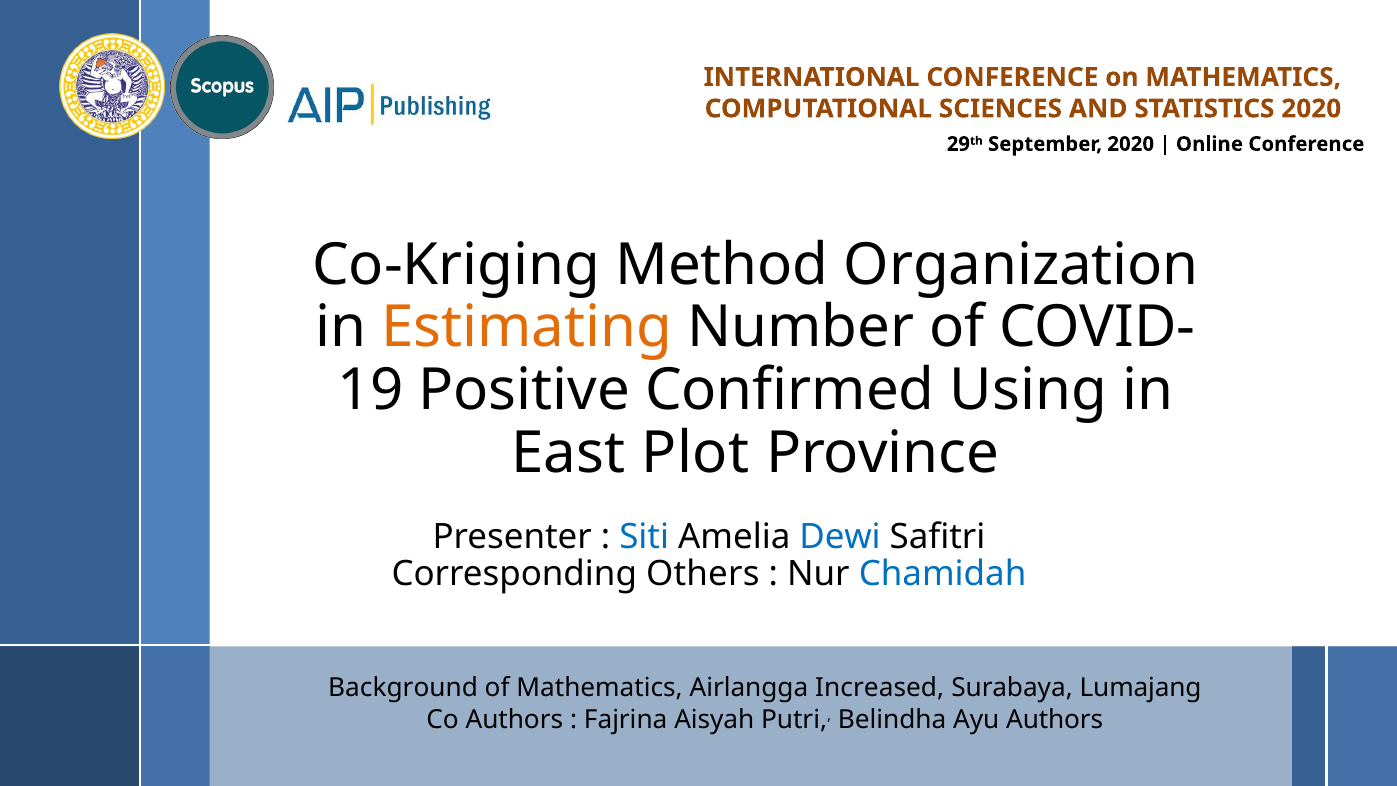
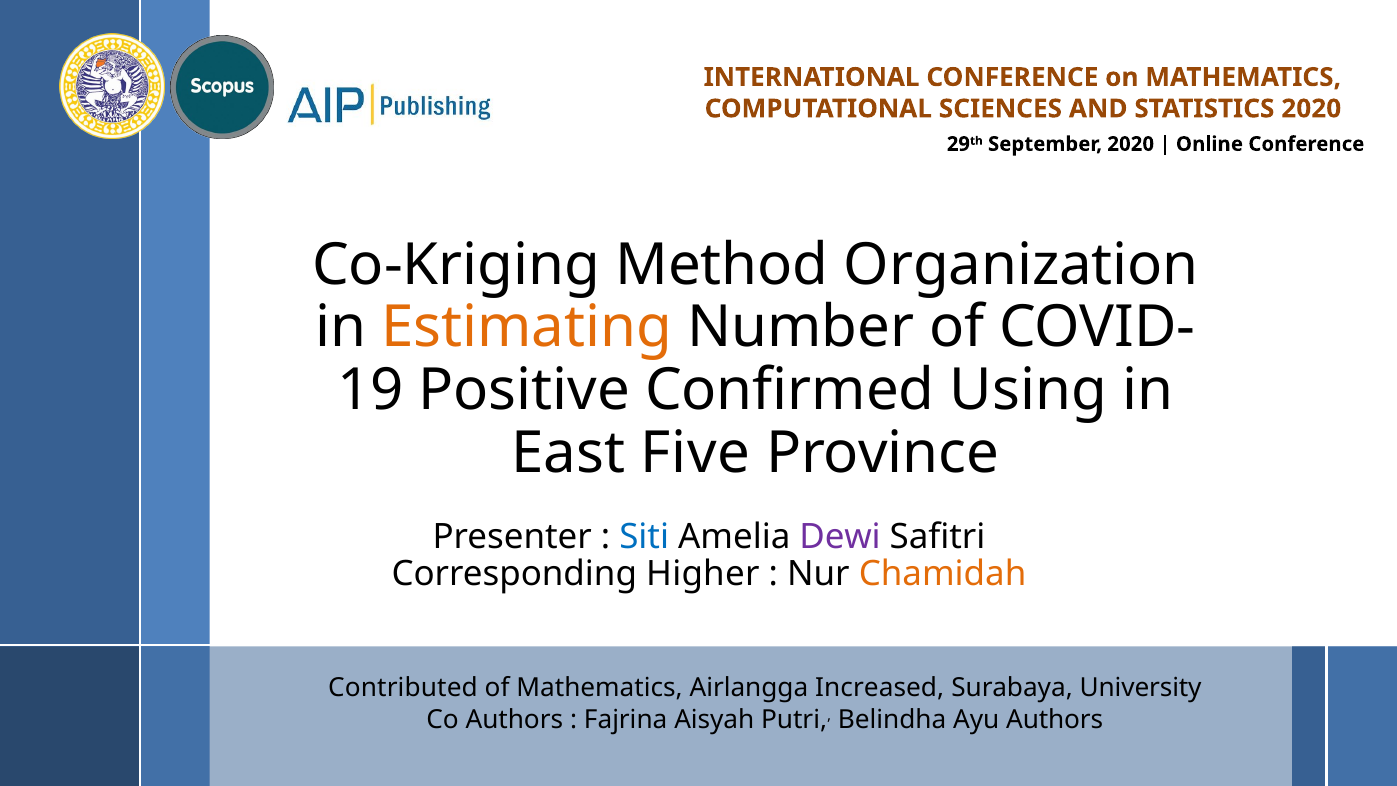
Plot: Plot -> Five
Dewi colour: blue -> purple
Others: Others -> Higher
Chamidah colour: blue -> orange
Background: Background -> Contributed
Lumajang: Lumajang -> University
